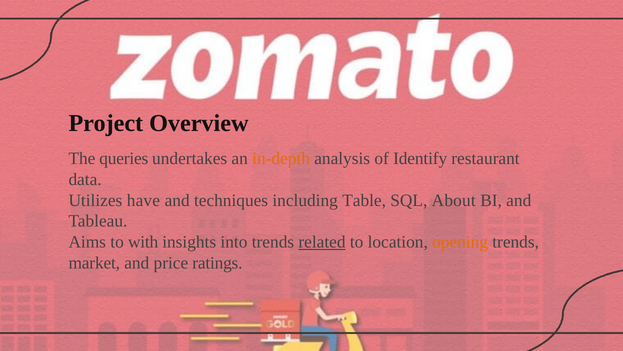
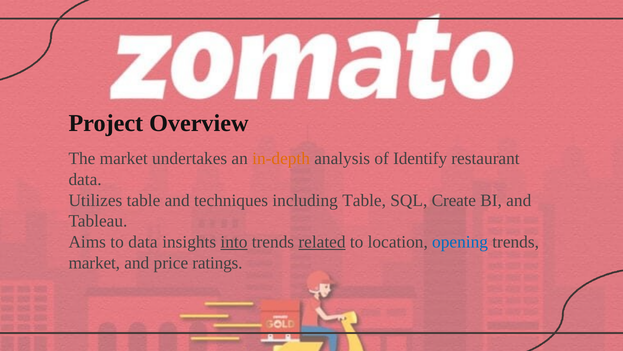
The queries: queries -> market
Utilizes have: have -> table
About: About -> Create
to with: with -> data
into underline: none -> present
opening colour: orange -> blue
